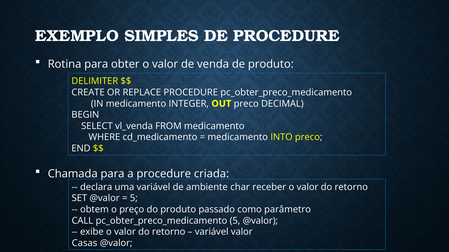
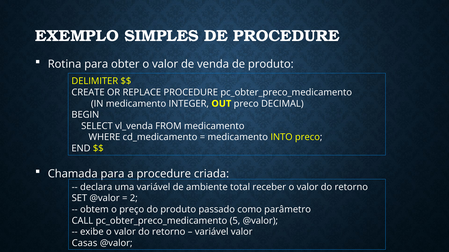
char: char -> total
5 at (134, 199): 5 -> 2
